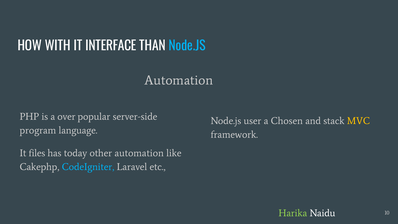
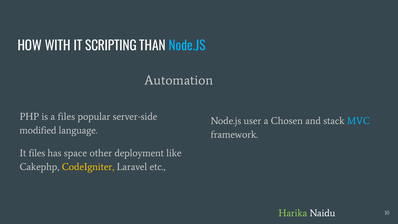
INTERFACE: INTERFACE -> SCRIPTING
a over: over -> files
MVC colour: yellow -> light blue
program: program -> modified
today: today -> space
other automation: automation -> deployment
CodeIgniter colour: light blue -> yellow
